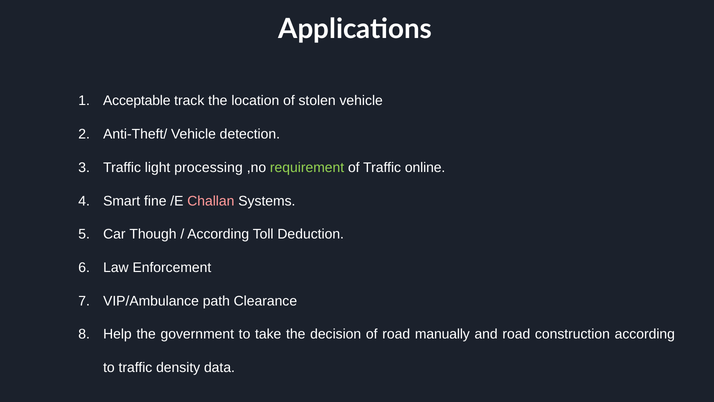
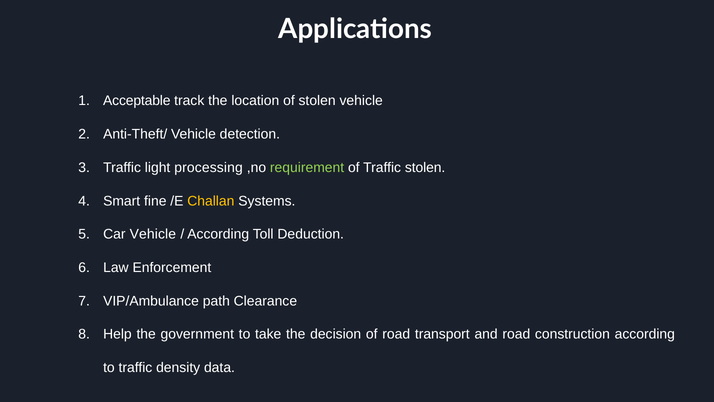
Traffic online: online -> stolen
Challan colour: pink -> yellow
Car Though: Though -> Vehicle
manually: manually -> transport
